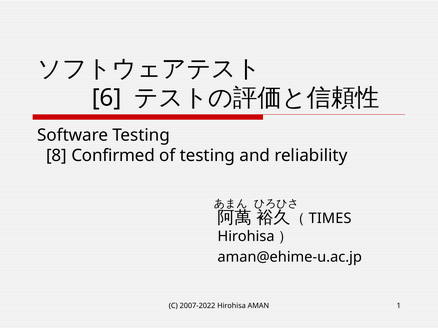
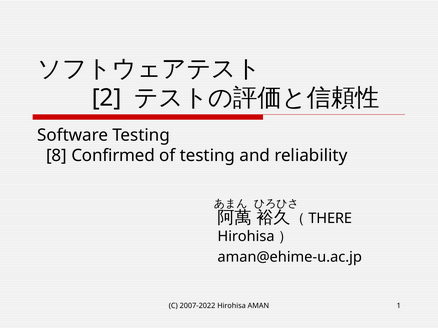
6: 6 -> 2
TIMES: TIMES -> THERE
